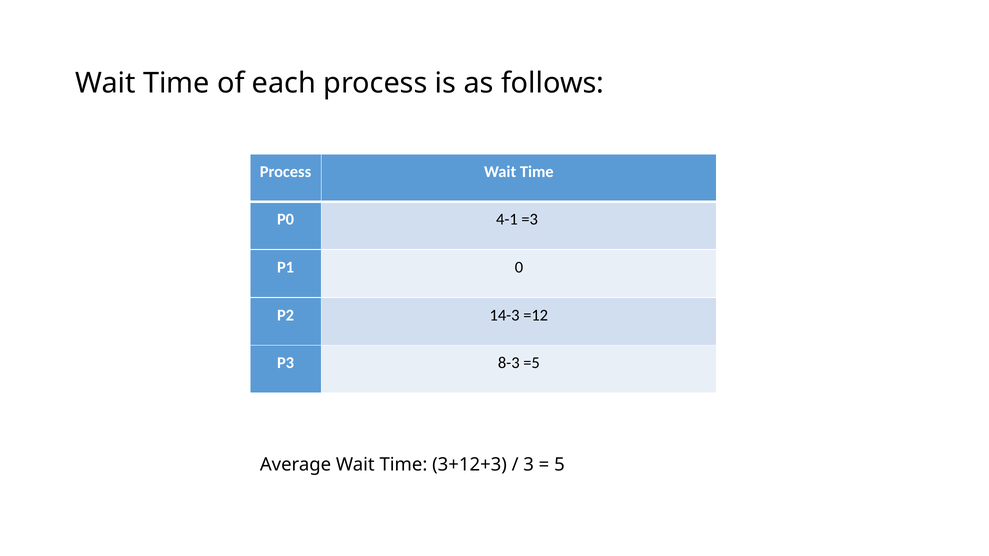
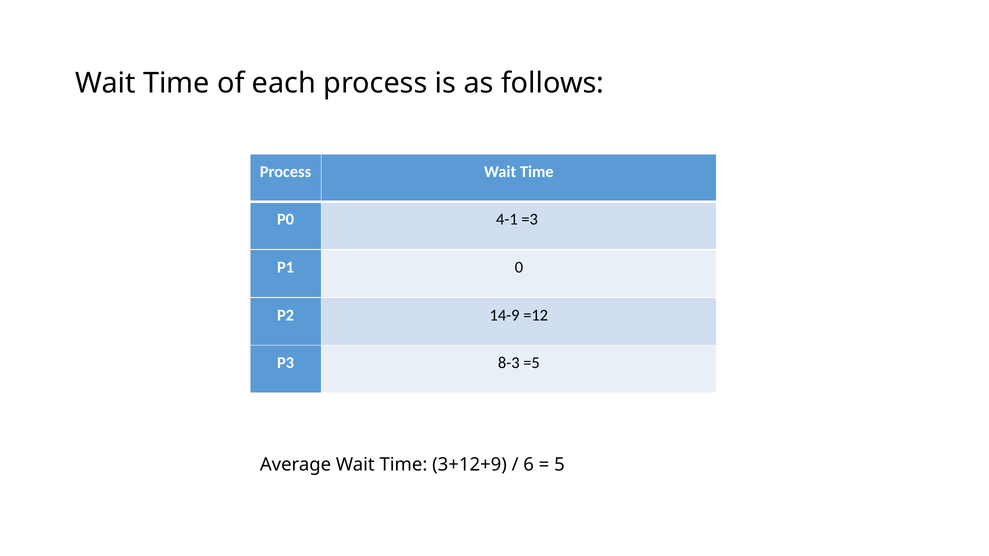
14-3: 14-3 -> 14-9
3+12+3: 3+12+3 -> 3+12+9
3: 3 -> 6
